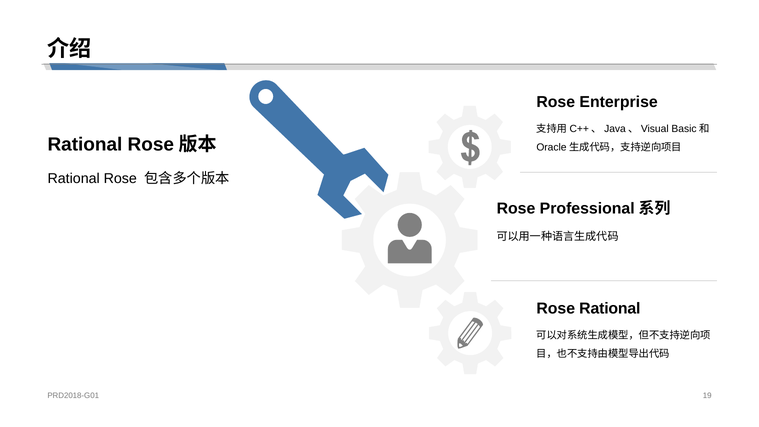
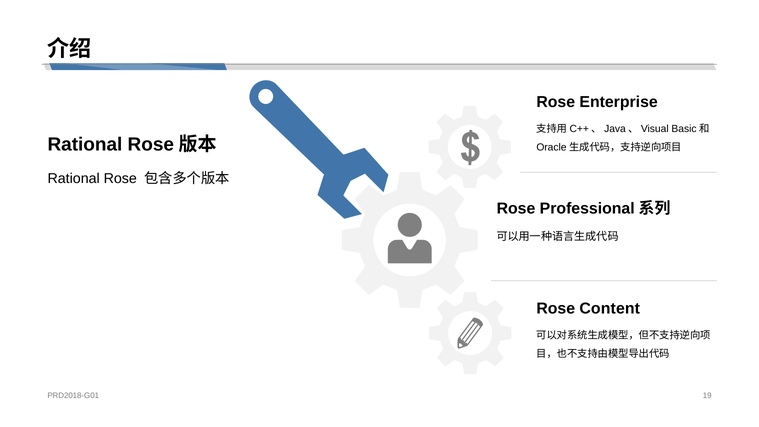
Rose Rational: Rational -> Content
